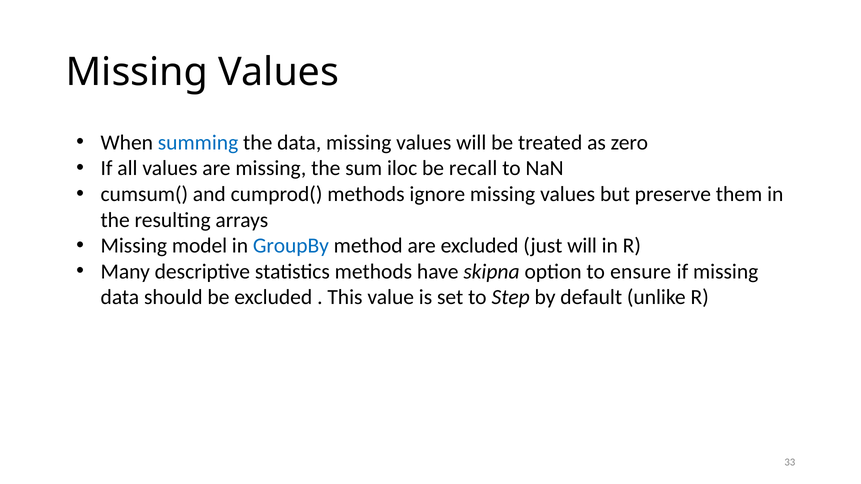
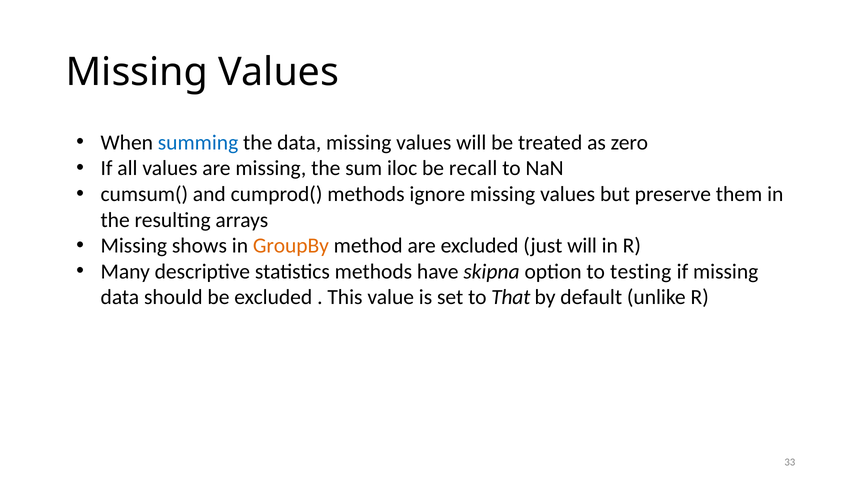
model: model -> shows
GroupBy colour: blue -> orange
ensure: ensure -> testing
Step: Step -> That
